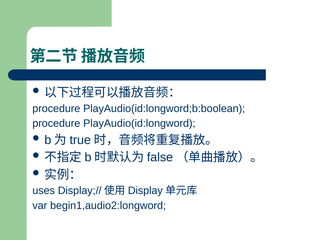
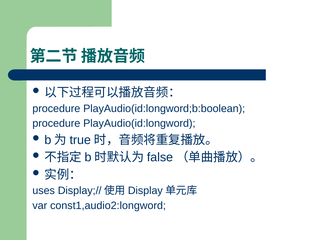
begin1,audio2:longword: begin1,audio2:longword -> const1,audio2:longword
